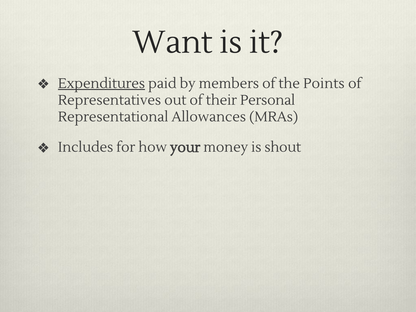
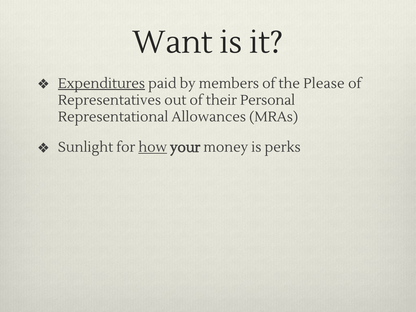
Points: Points -> Please
Includes: Includes -> Sunlight
how underline: none -> present
shout: shout -> perks
